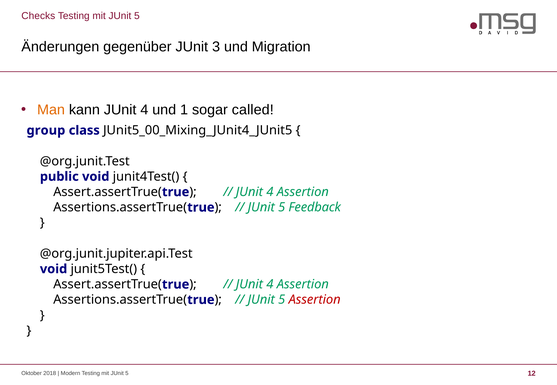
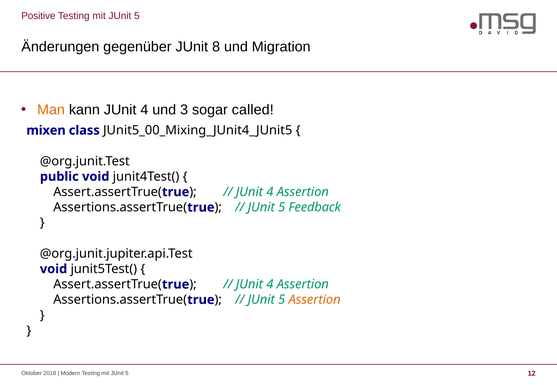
Checks: Checks -> Positive
3: 3 -> 8
1: 1 -> 3
group: group -> mixen
Assertion at (315, 300) colour: red -> orange
